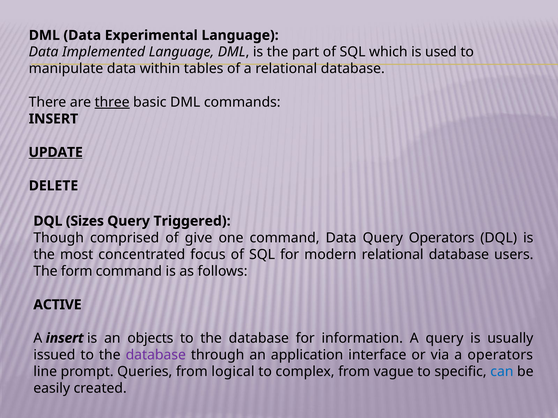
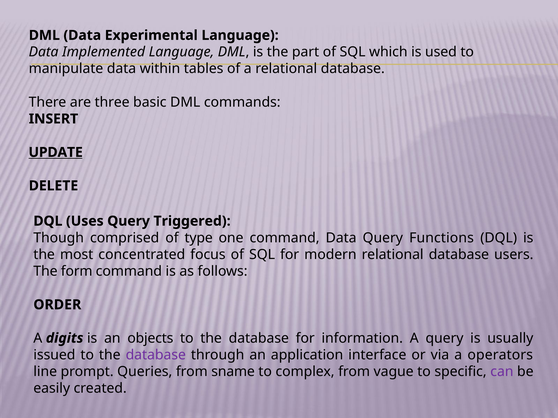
three underline: present -> none
Sizes: Sizes -> Uses
give: give -> type
Query Operators: Operators -> Functions
ACTIVE: ACTIVE -> ORDER
A insert: insert -> digits
logical: logical -> sname
can colour: blue -> purple
